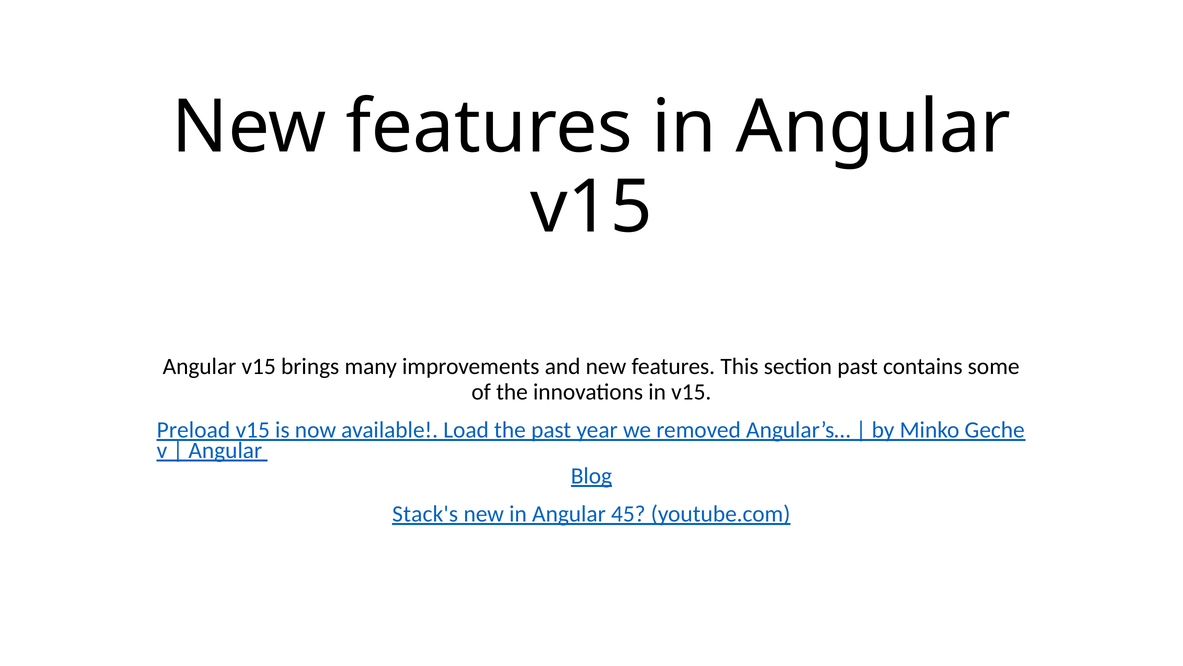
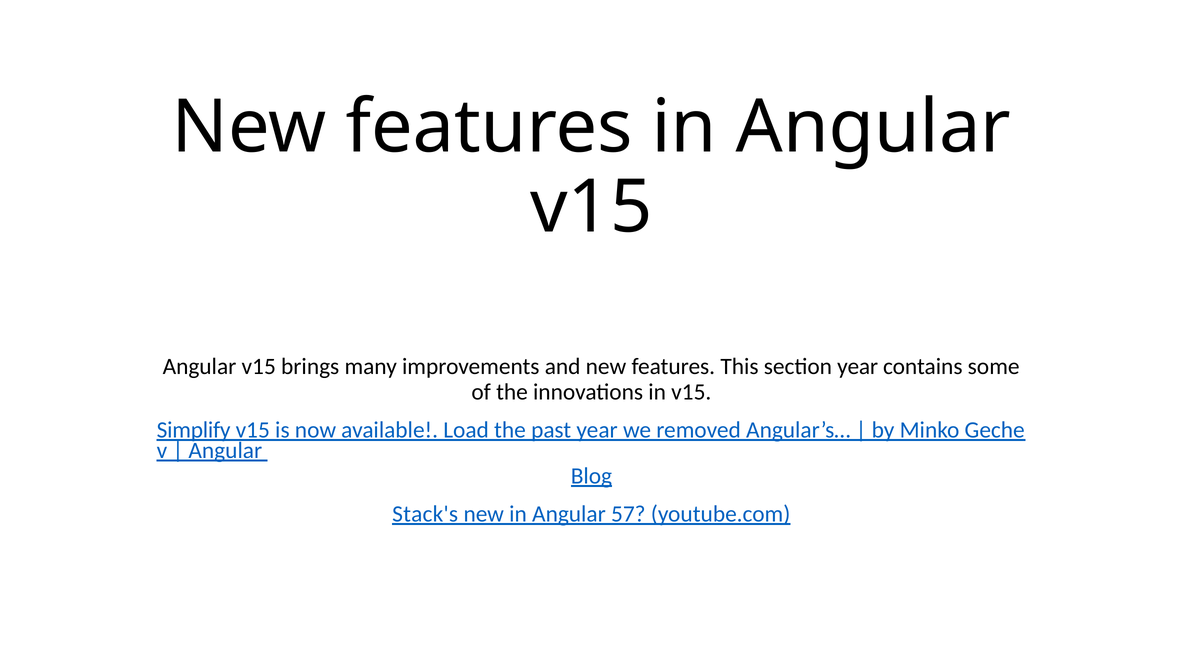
section past: past -> year
Preload: Preload -> Simplify
45: 45 -> 57
